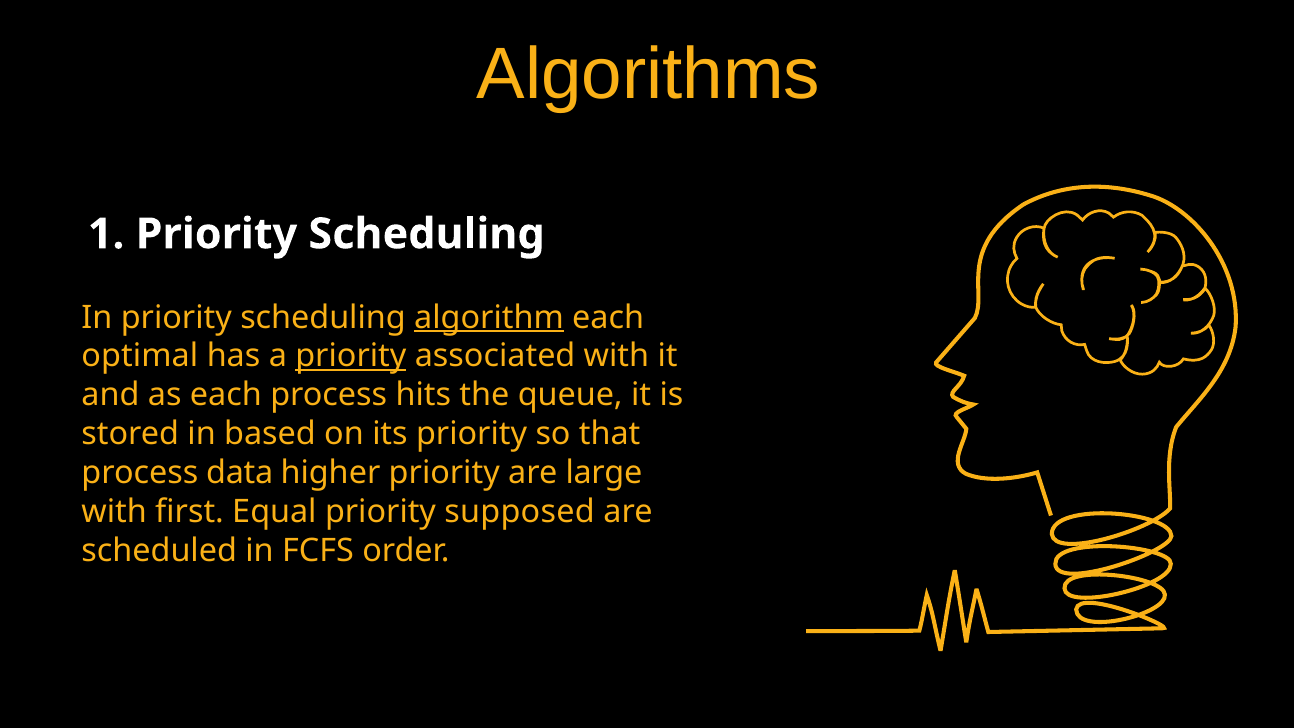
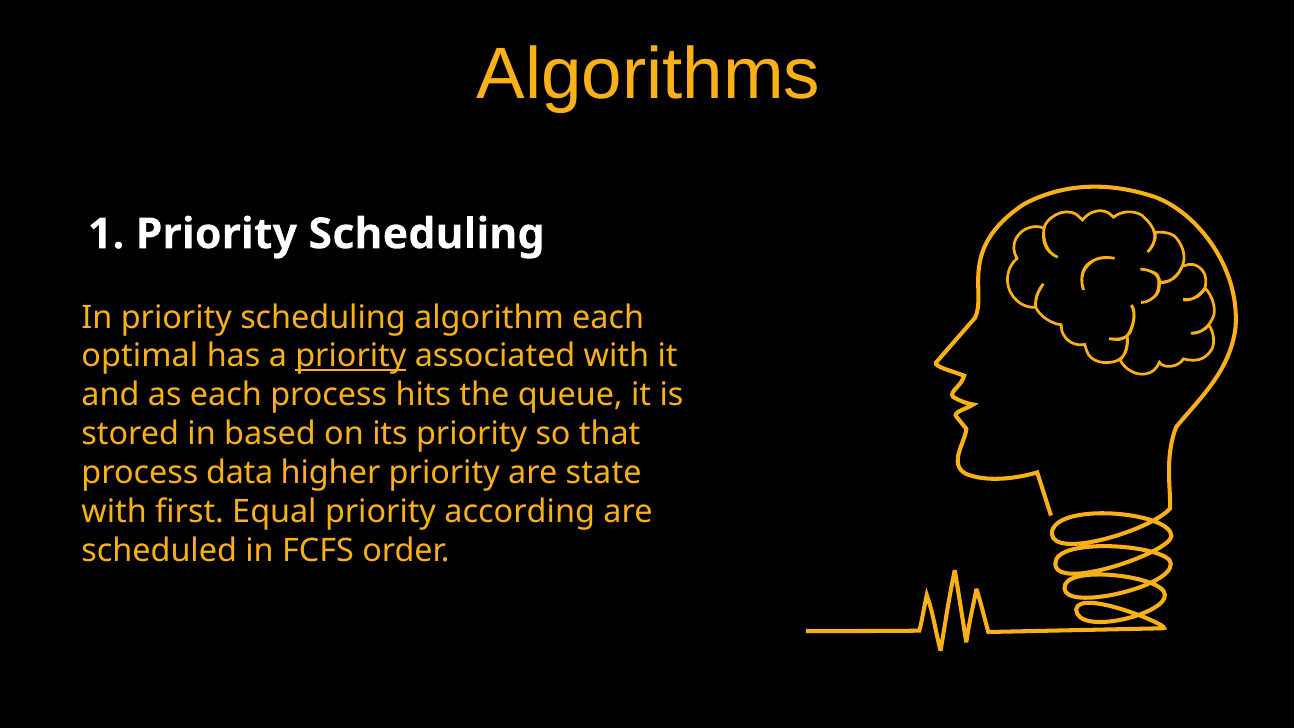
algorithm underline: present -> none
large: large -> state
supposed: supposed -> according
